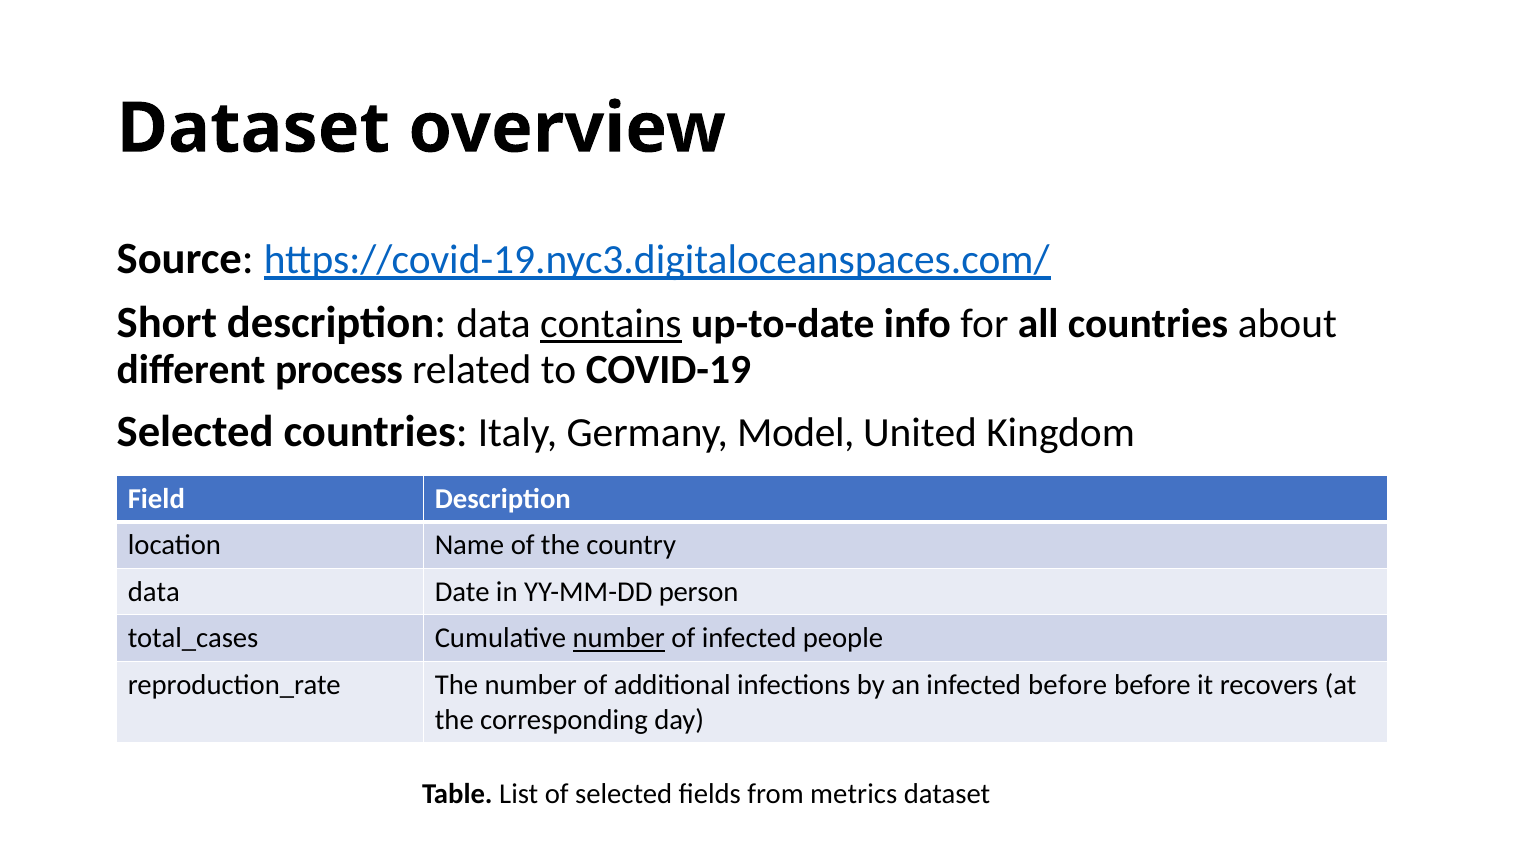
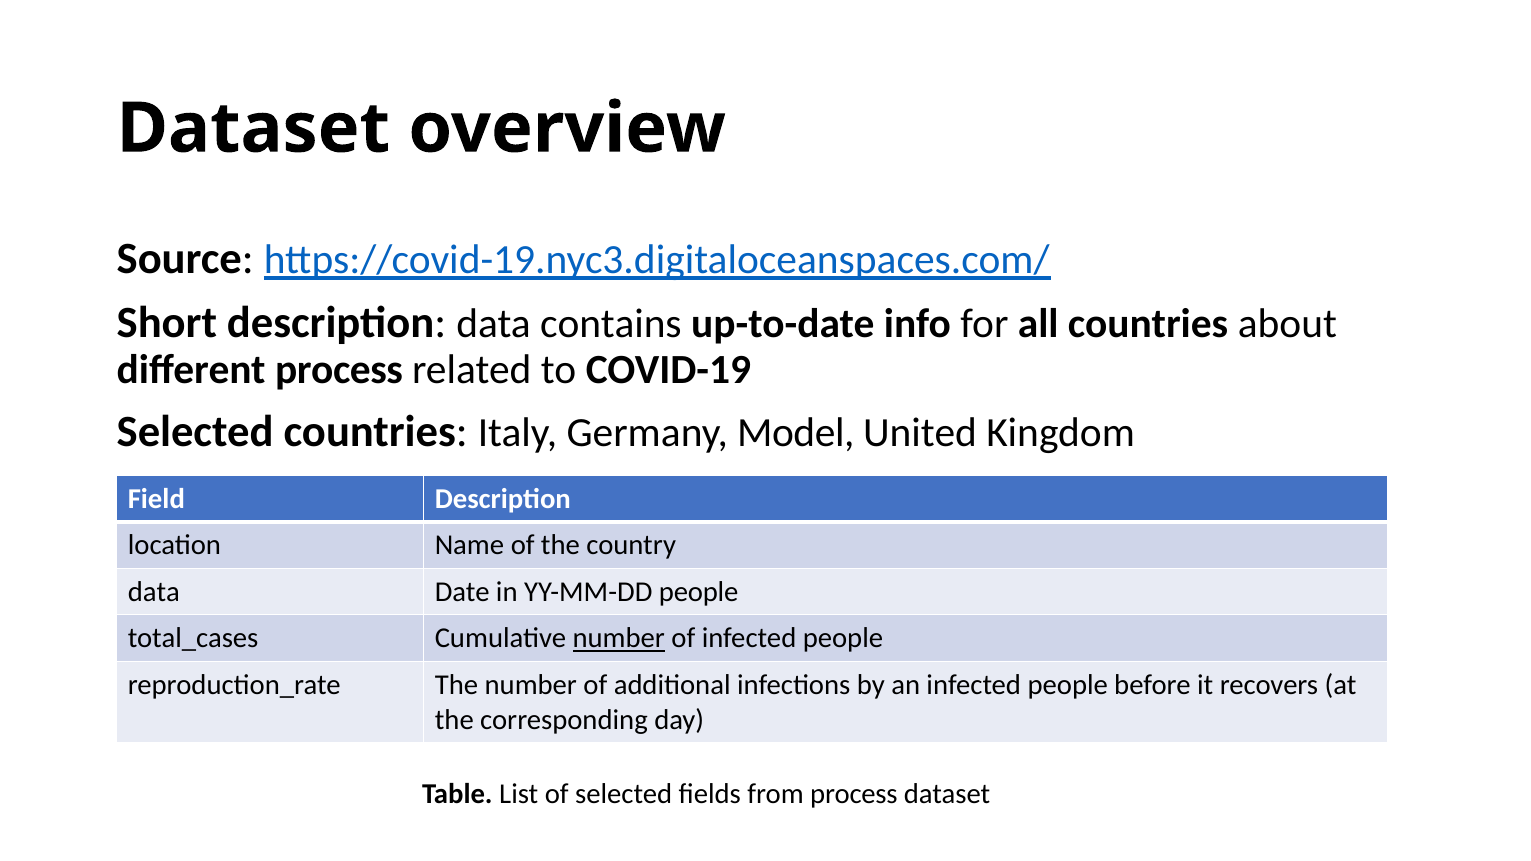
contains underline: present -> none
YY-MM-DD person: person -> people
an infected before: before -> people
from metrics: metrics -> process
